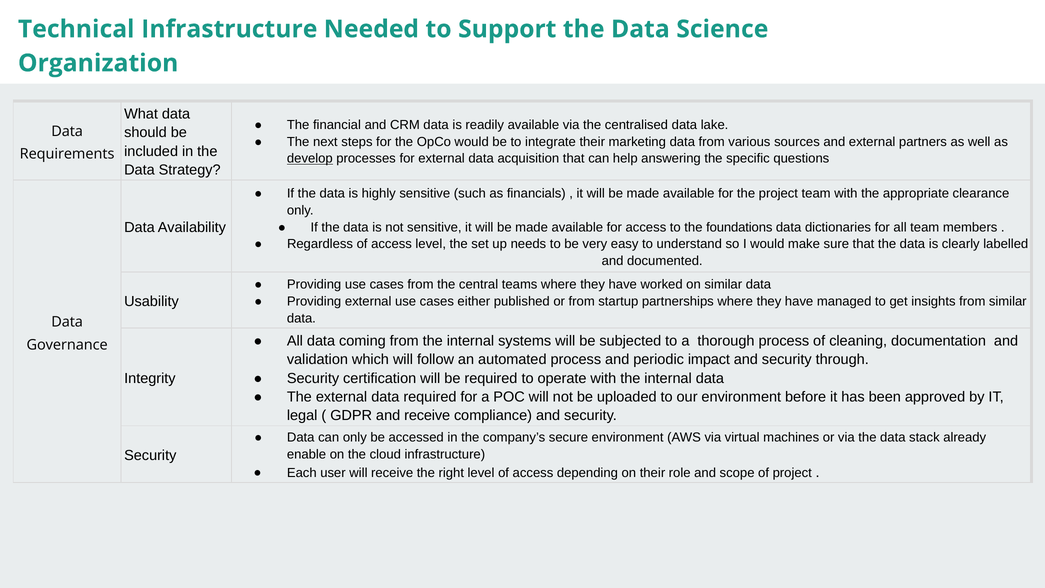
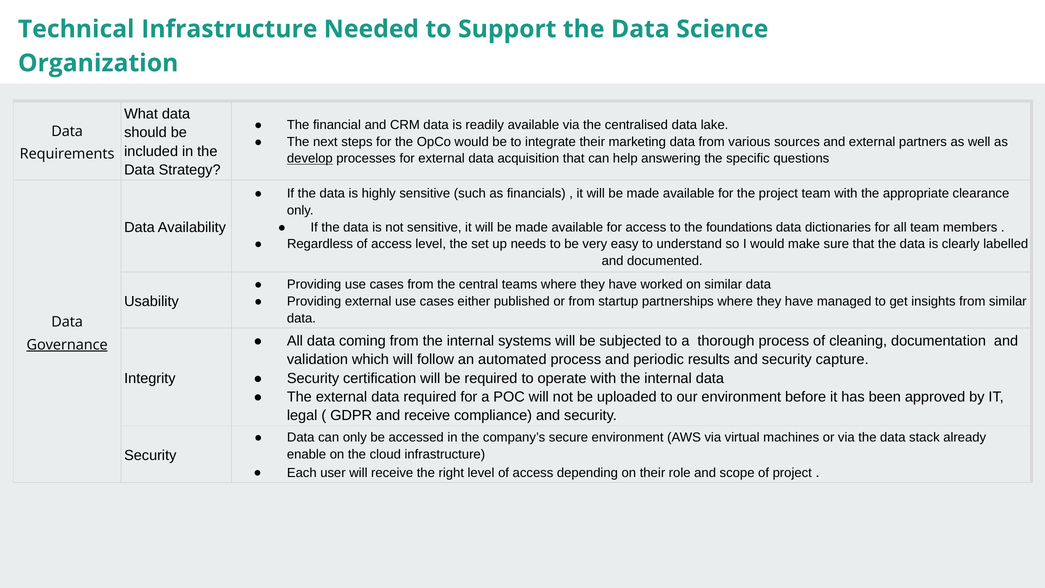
Governance underline: none -> present
impact: impact -> results
through: through -> capture
